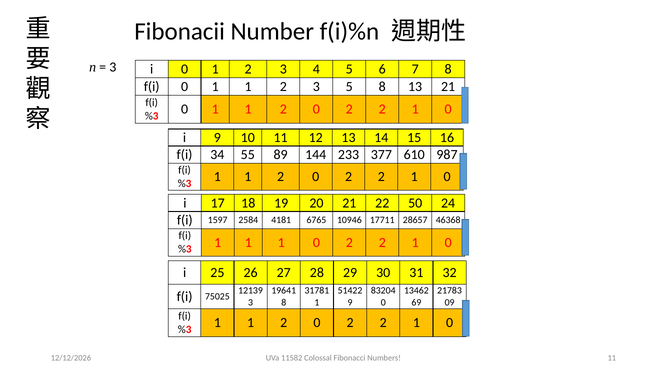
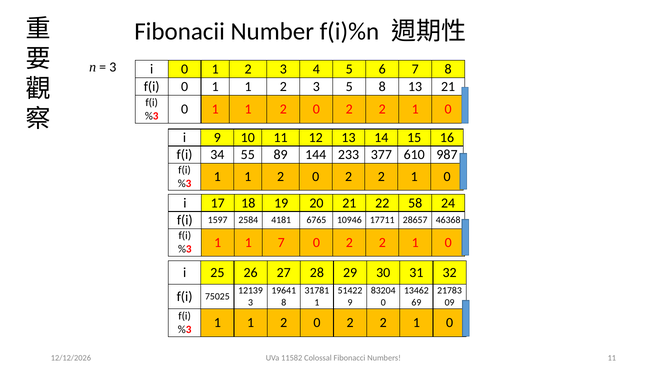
50: 50 -> 58
1 1 1: 1 -> 7
